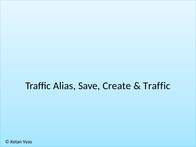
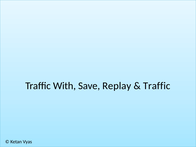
Alias: Alias -> With
Create: Create -> Replay
